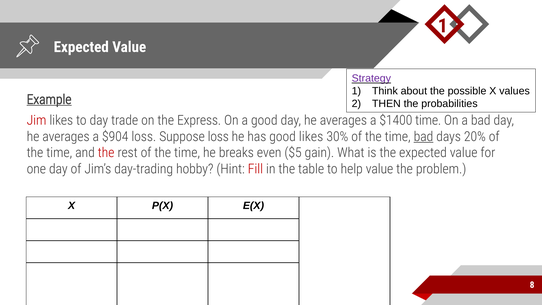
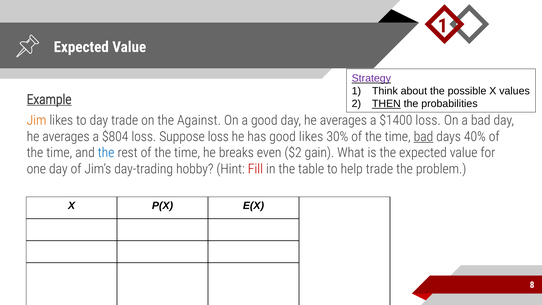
THEN underline: none -> present
Jim colour: red -> orange
Express: Express -> Against
$1400 time: time -> loss
$904: $904 -> $804
20%: 20% -> 40%
the at (106, 153) colour: red -> blue
$5: $5 -> $2
help value: value -> trade
